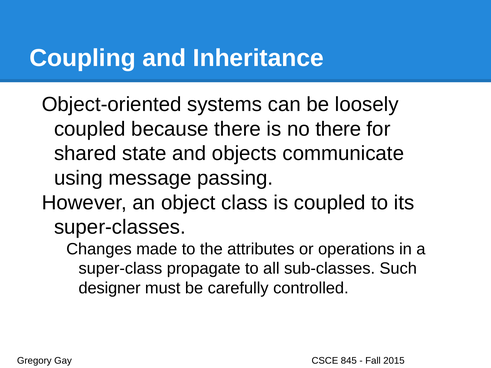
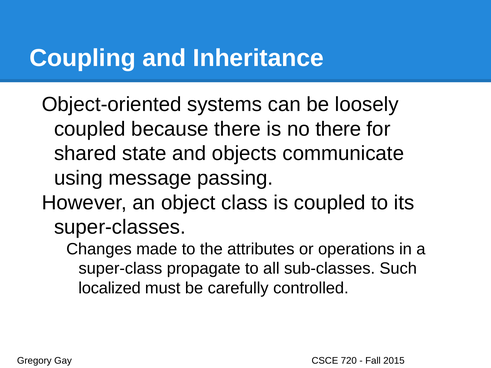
designer: designer -> localized
845: 845 -> 720
